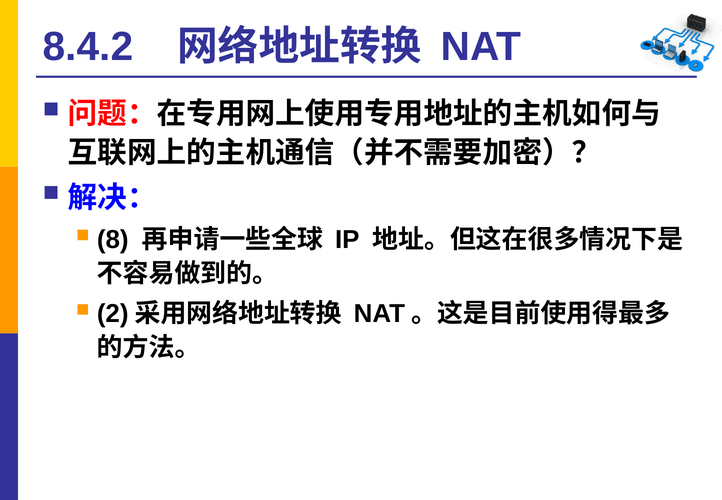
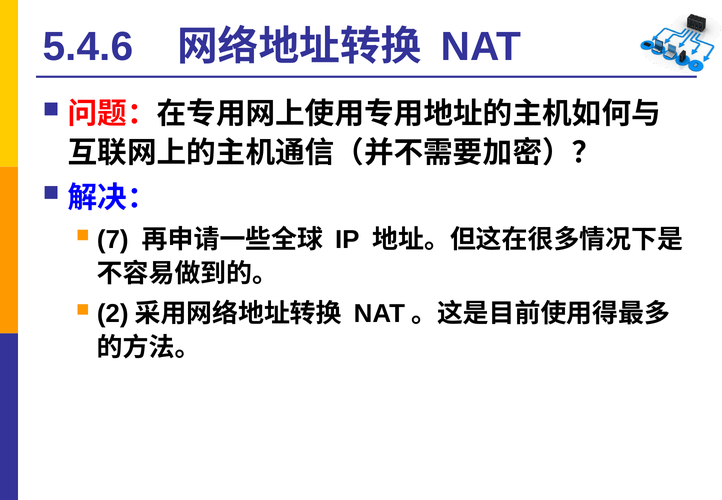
8.4.2: 8.4.2 -> 5.4.6
8: 8 -> 7
